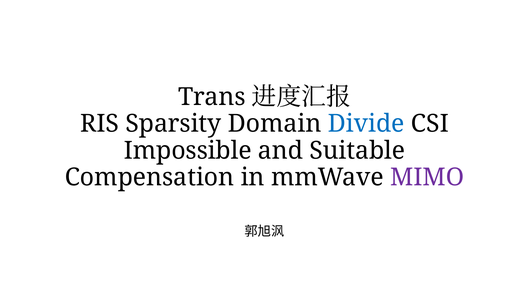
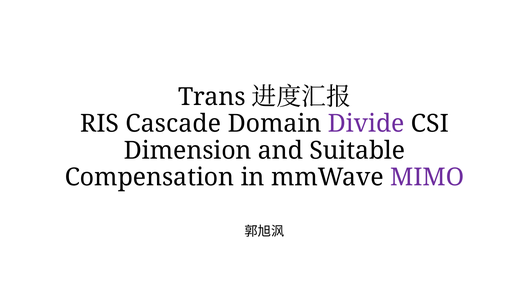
Sparsity: Sparsity -> Cascade
Divide colour: blue -> purple
Impossible: Impossible -> Dimension
